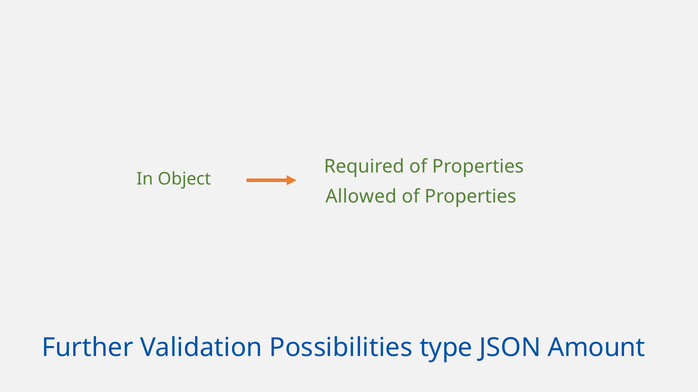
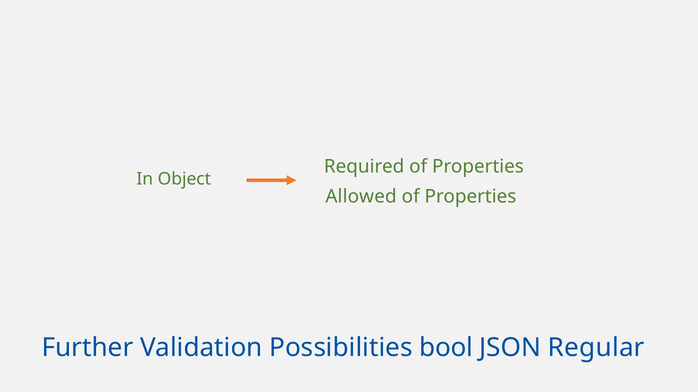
type: type -> bool
Amount: Amount -> Regular
